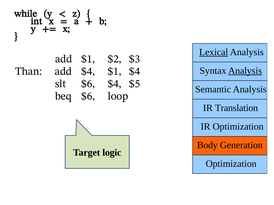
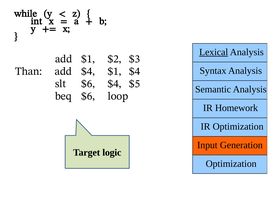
Analysis at (245, 71) underline: present -> none
Translation: Translation -> Homework
Body: Body -> Input
